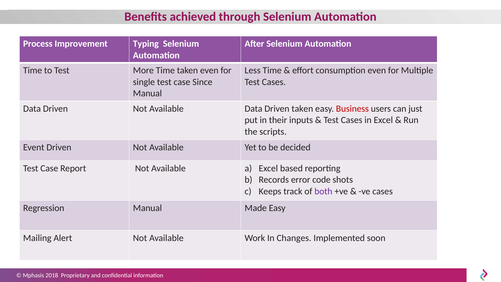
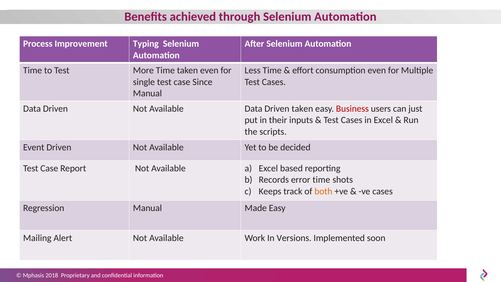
error code: code -> time
both colour: purple -> orange
Changes: Changes -> Versions
